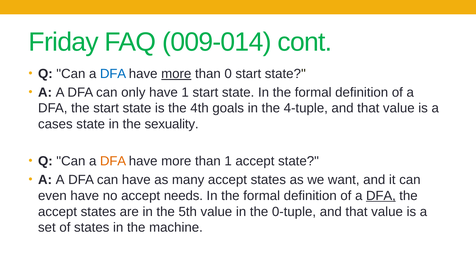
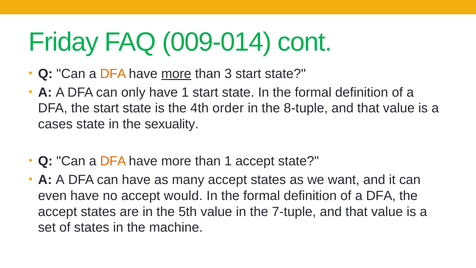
DFA at (113, 74) colour: blue -> orange
0: 0 -> 3
goals: goals -> order
4-tuple: 4-tuple -> 8-tuple
needs: needs -> would
DFA at (381, 196) underline: present -> none
0-tuple: 0-tuple -> 7-tuple
